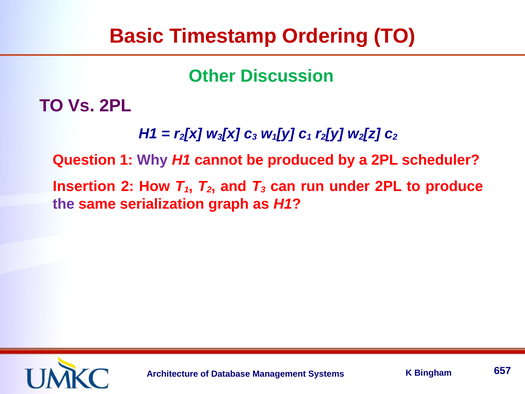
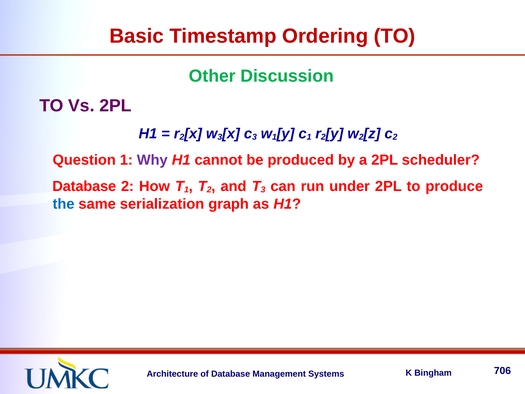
Insertion at (84, 186): Insertion -> Database
the colour: purple -> blue
657: 657 -> 706
